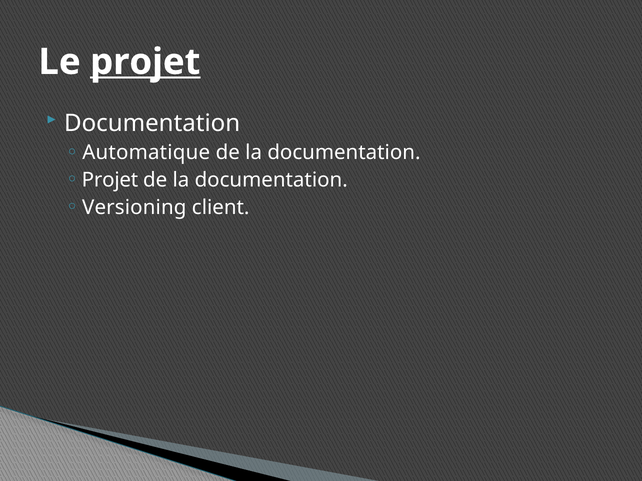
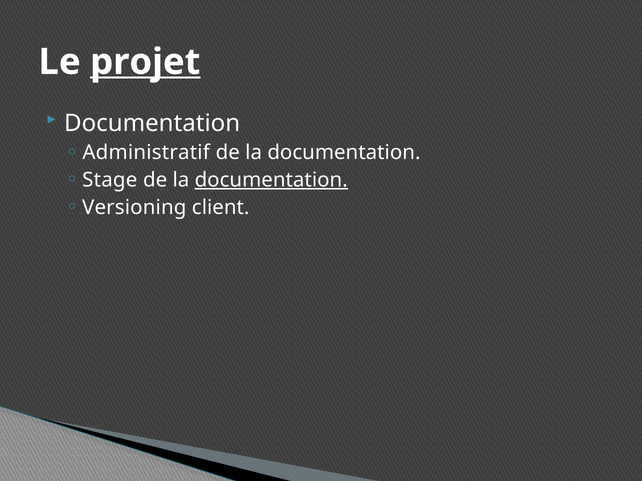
Automatique: Automatique -> Administratif
Projet at (110, 180): Projet -> Stage
documentation at (271, 180) underline: none -> present
